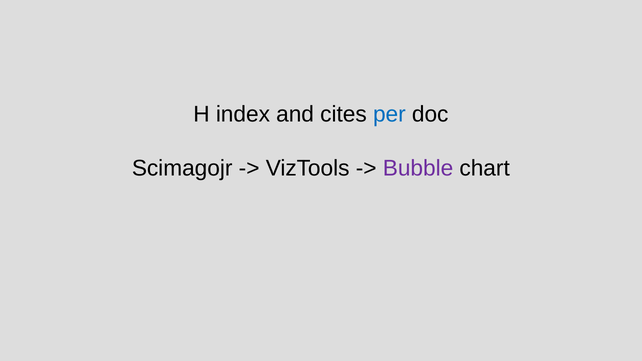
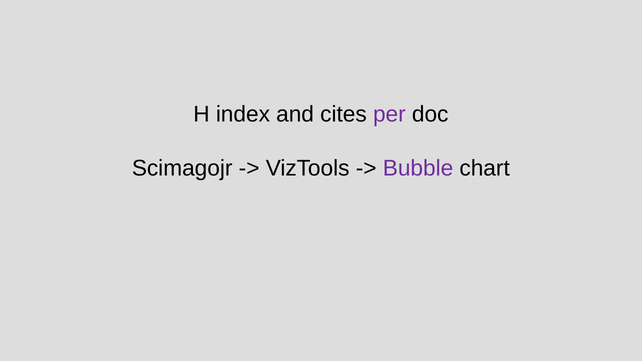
per colour: blue -> purple
